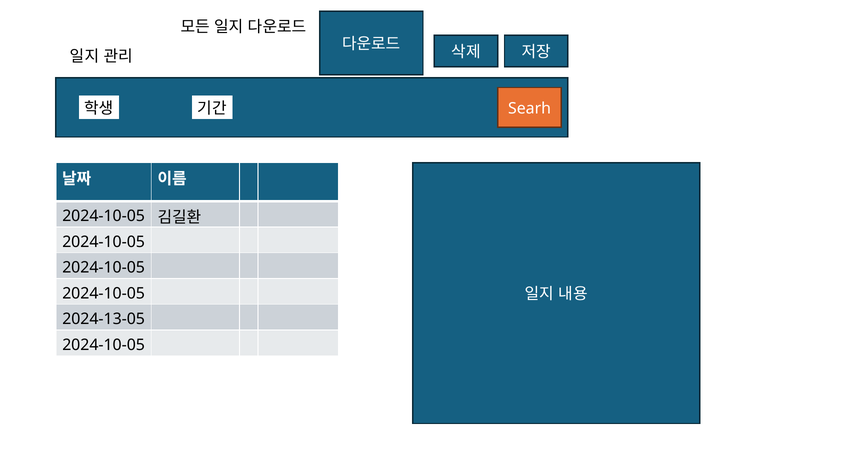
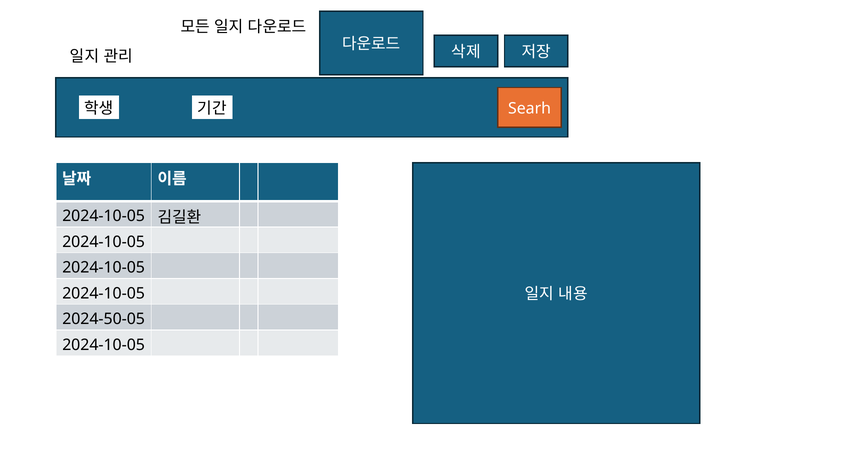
2024-13-05: 2024-13-05 -> 2024-50-05
